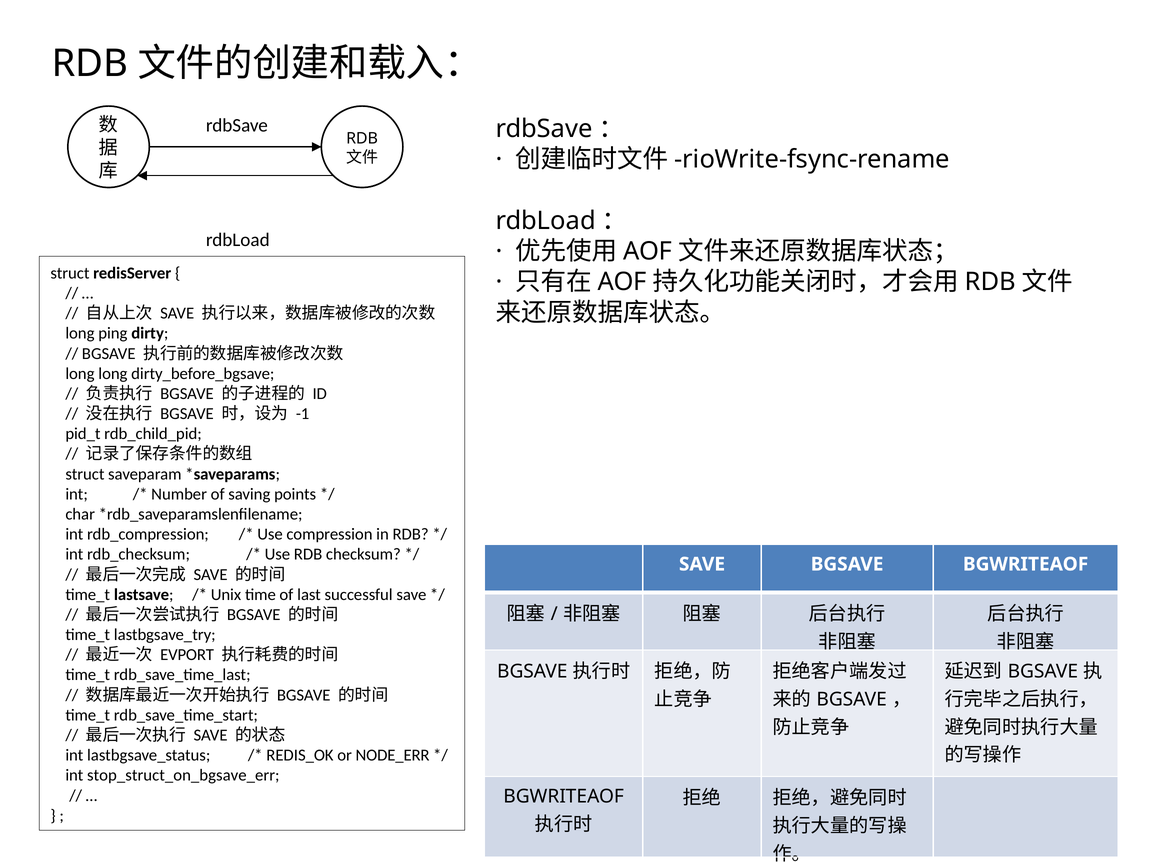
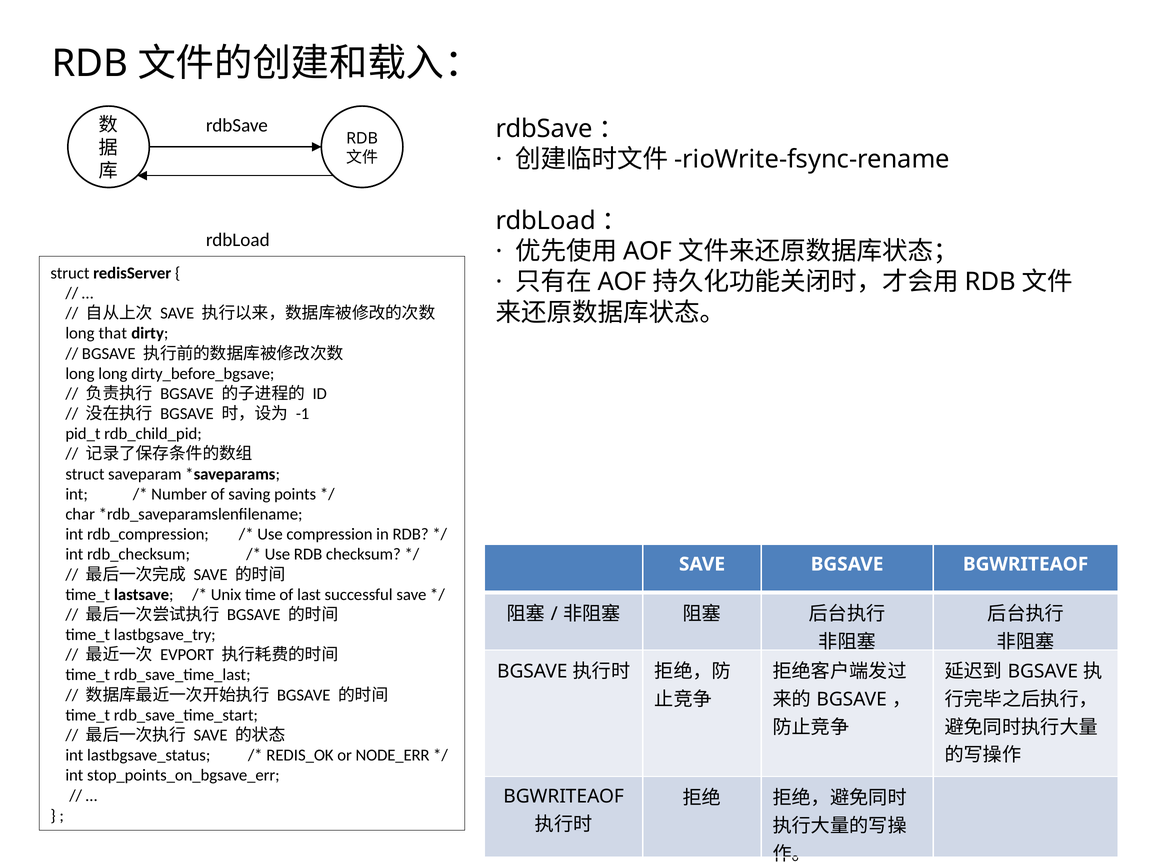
ping: ping -> that
stop_struct_on_bgsave_err: stop_struct_on_bgsave_err -> stop_points_on_bgsave_err
